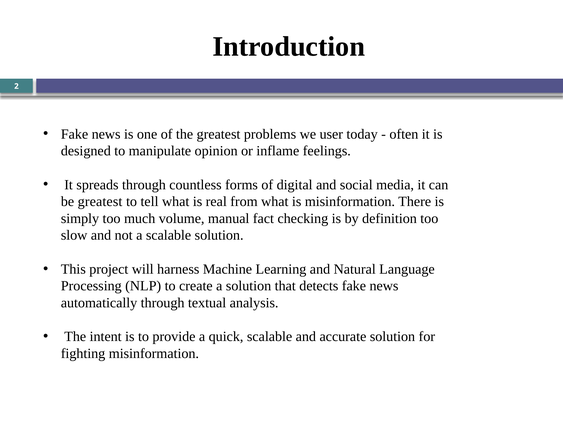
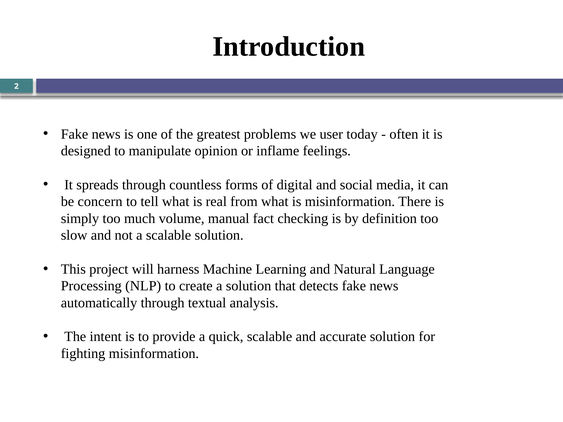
be greatest: greatest -> concern
